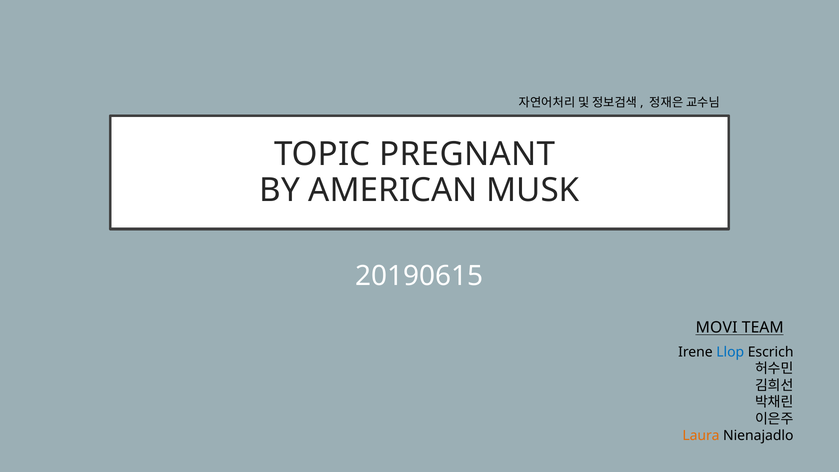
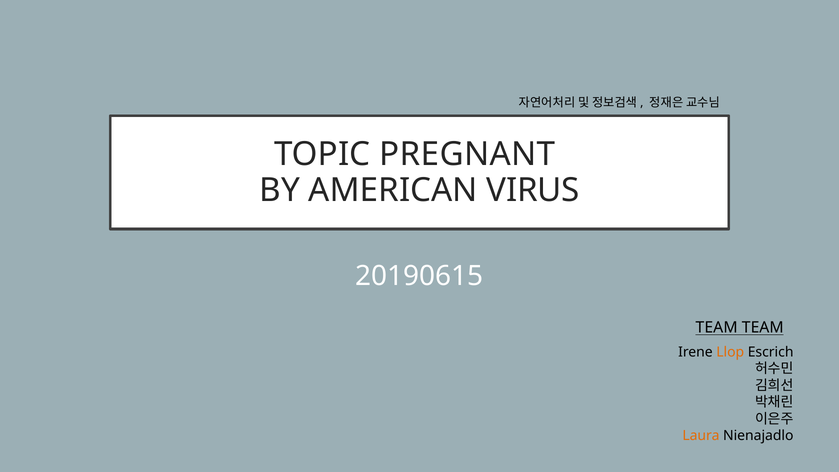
MUSK: MUSK -> VIRUS
MOVI at (717, 328): MOVI -> TEAM
Llop colour: blue -> orange
